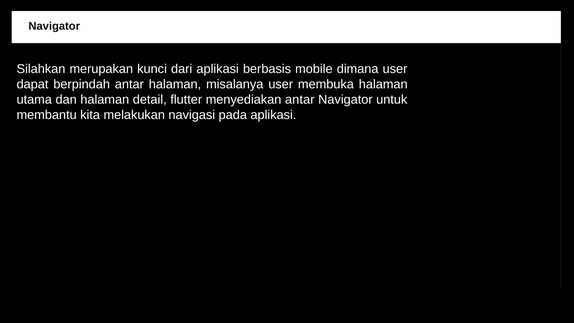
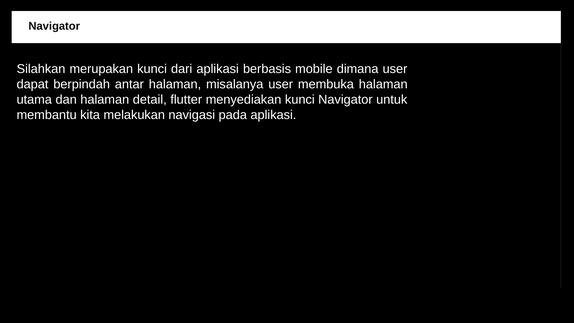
menyediakan antar: antar -> kunci
